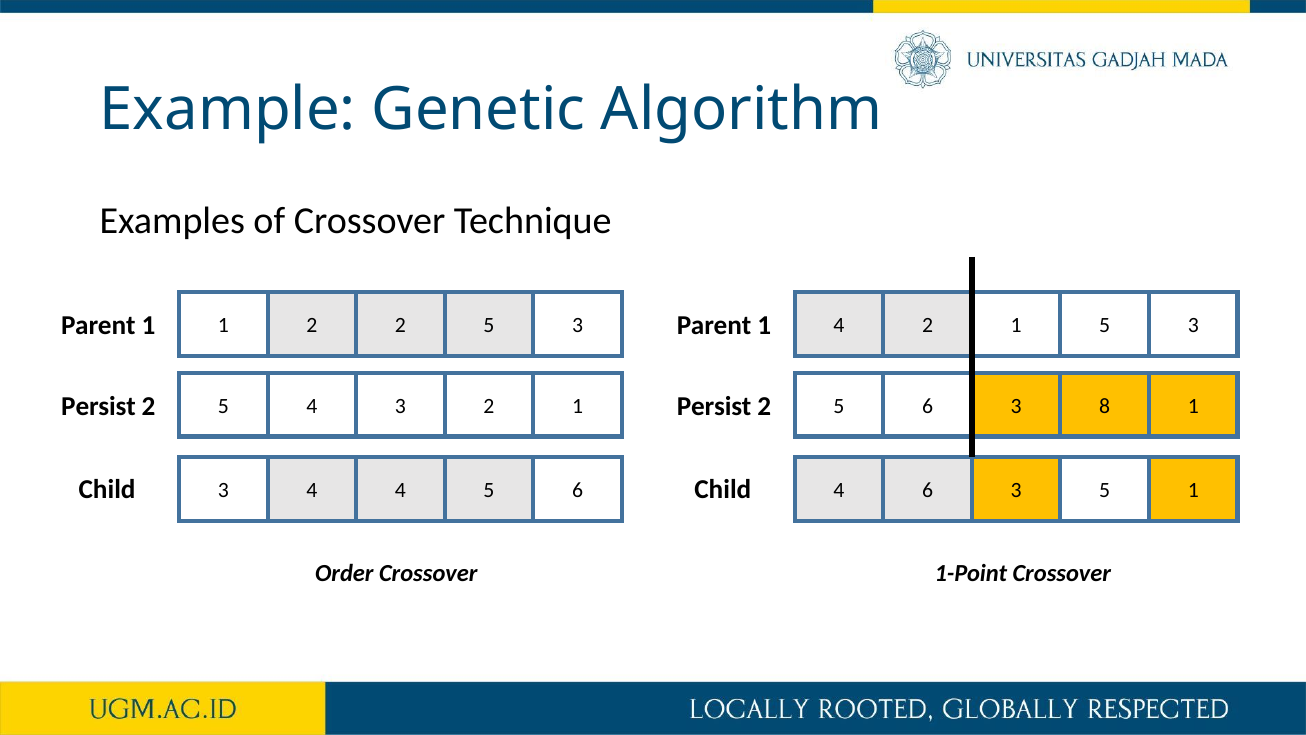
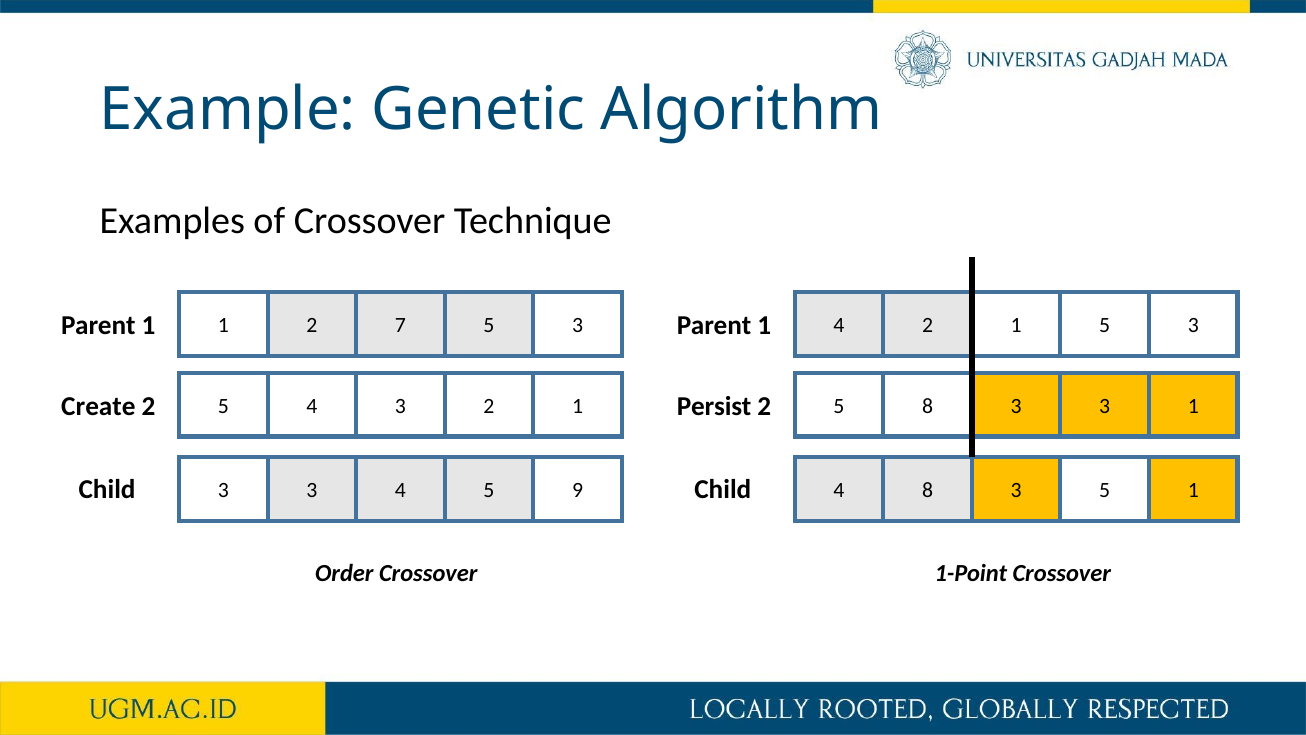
2 2: 2 -> 7
Persist at (98, 406): Persist -> Create
6 at (928, 406): 6 -> 8
8 at (1105, 406): 8 -> 3
Child 3 4: 4 -> 3
4 5 6: 6 -> 9
4 6: 6 -> 8
